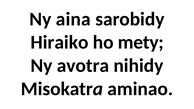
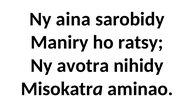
Hiraiko: Hiraiko -> Maniry
mety: mety -> ratsy
